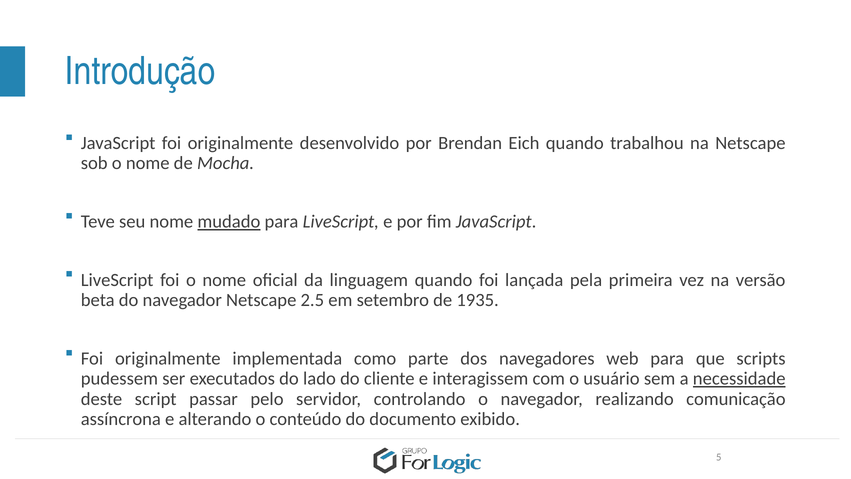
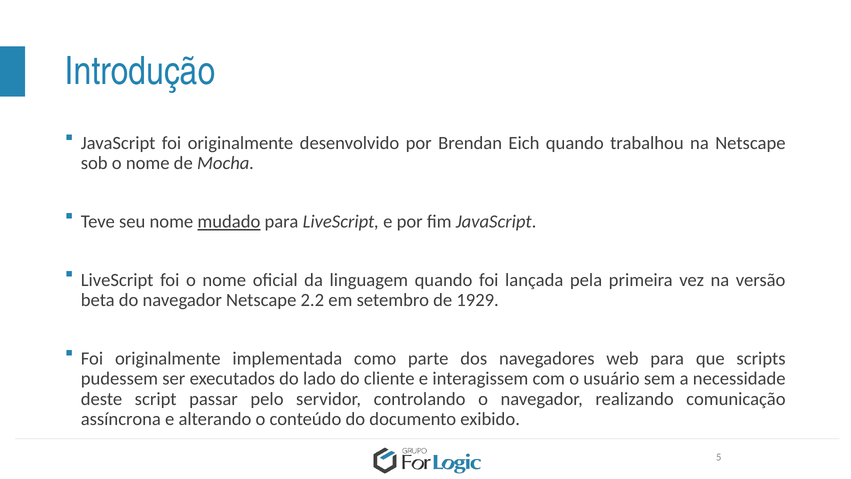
2.5: 2.5 -> 2.2
1935: 1935 -> 1929
necessidade underline: present -> none
